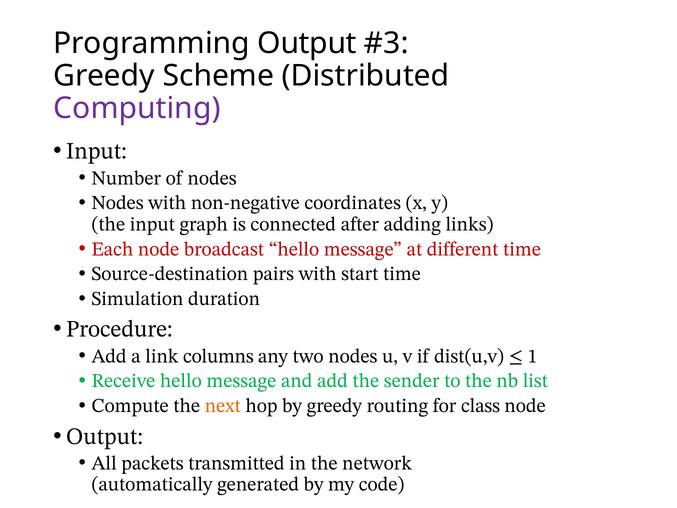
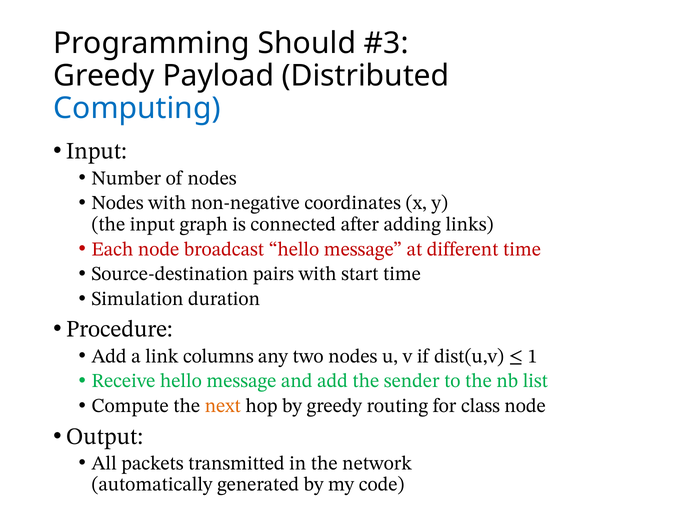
Programming Output: Output -> Should
Scheme: Scheme -> Payload
Computing colour: purple -> blue
